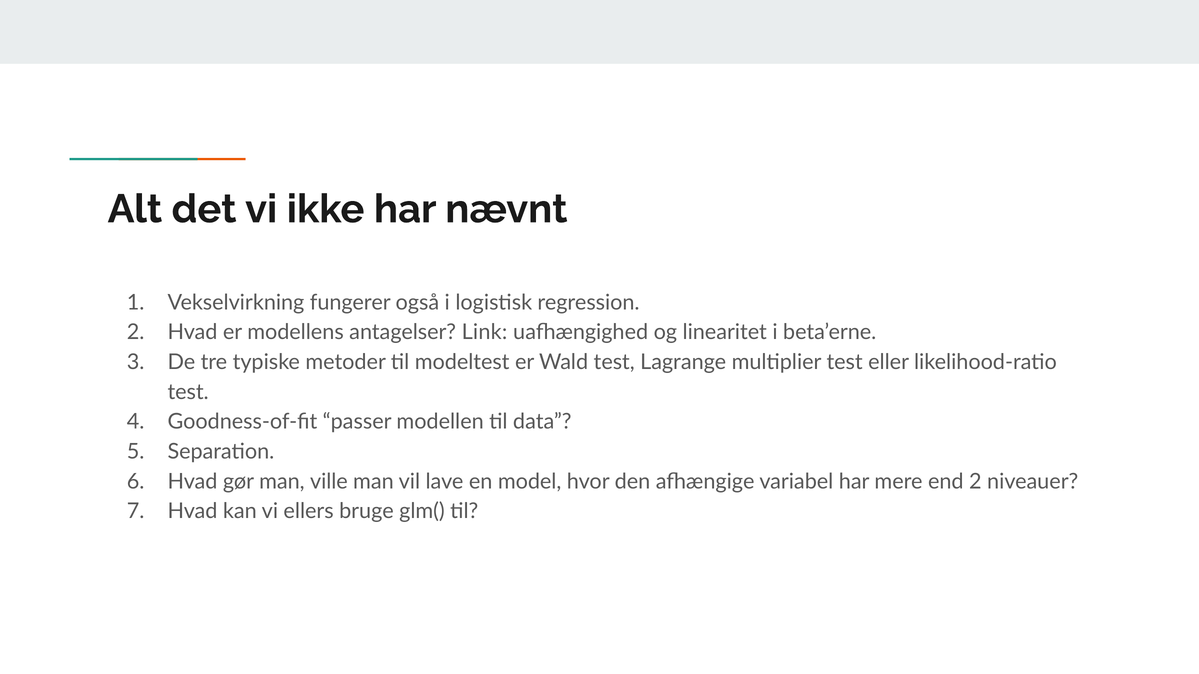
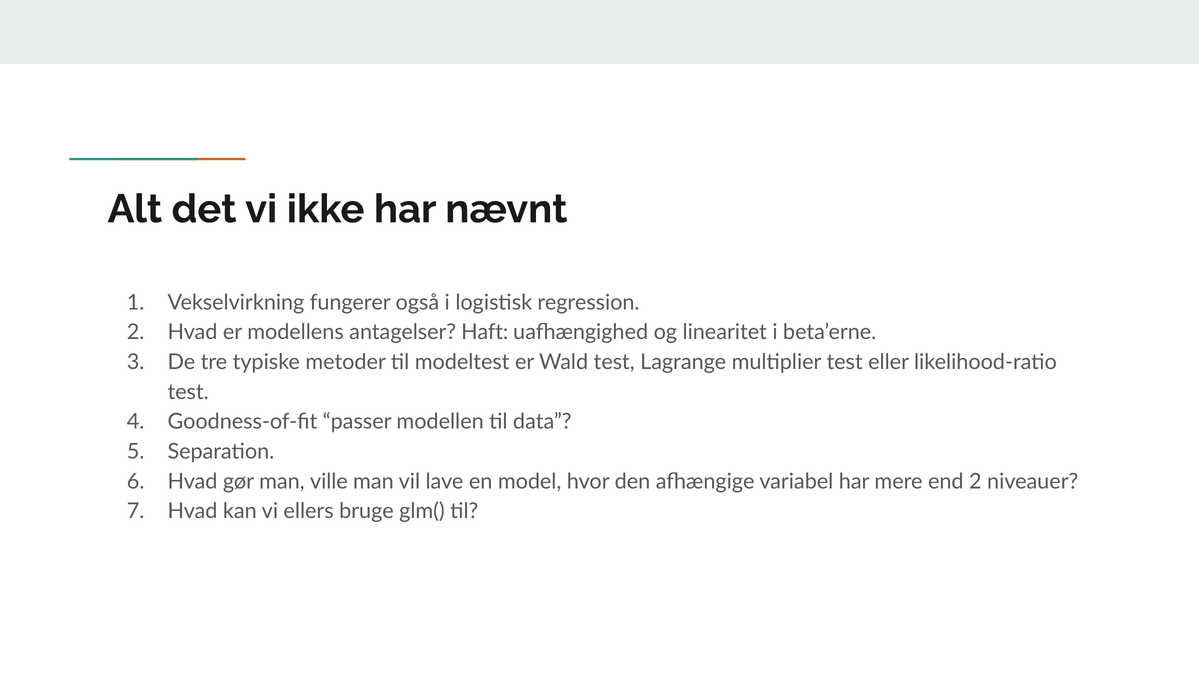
Link: Link -> Haft
